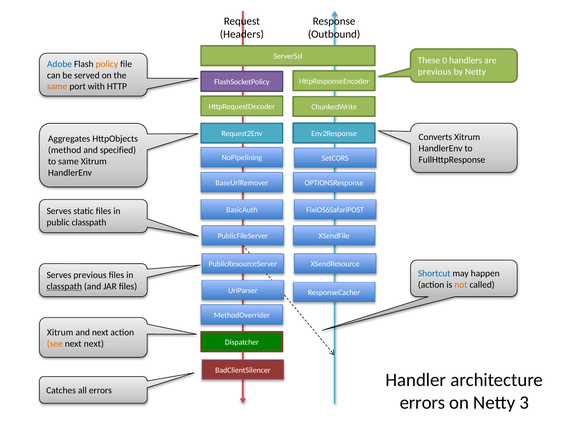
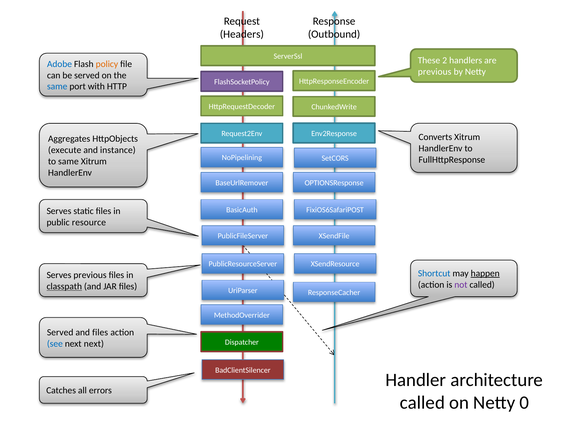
0: 0 -> 2
same at (57, 87) colour: orange -> blue
method: method -> execute
specified: specified -> instance
public classpath: classpath -> resource
happen underline: none -> present
not colour: orange -> purple
Xitrum at (60, 332): Xitrum -> Served
and next: next -> files
see colour: orange -> blue
errors at (422, 403): errors -> called
3: 3 -> 0
